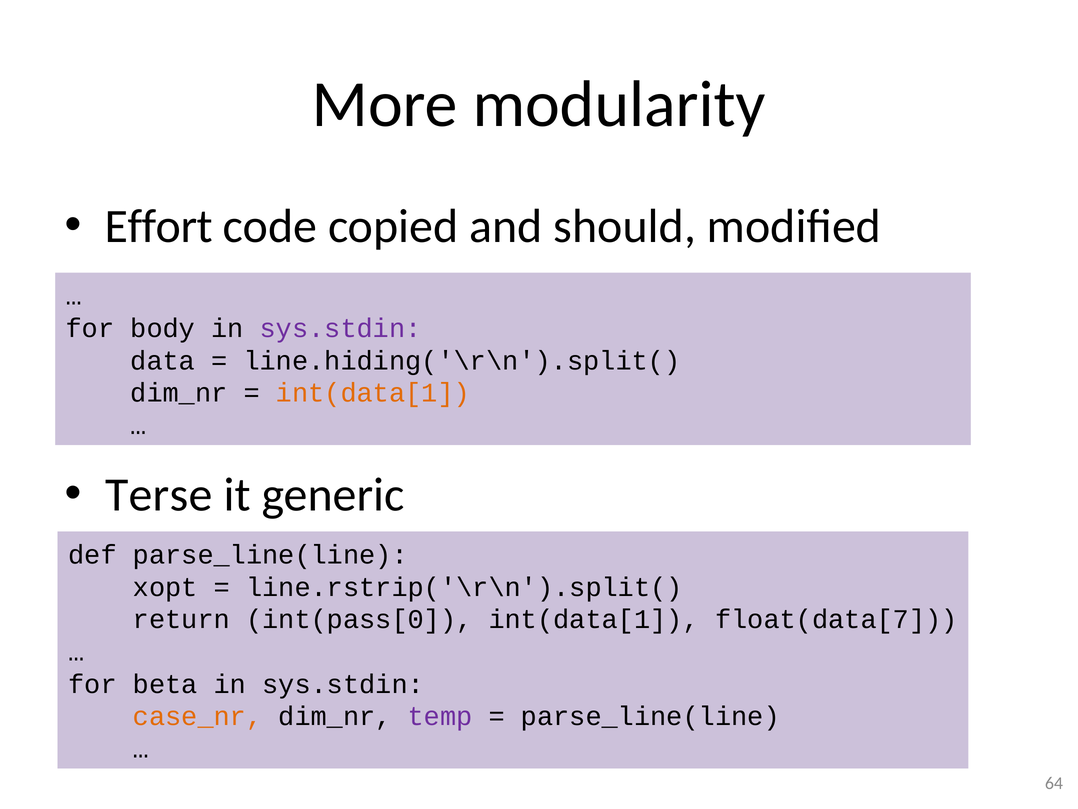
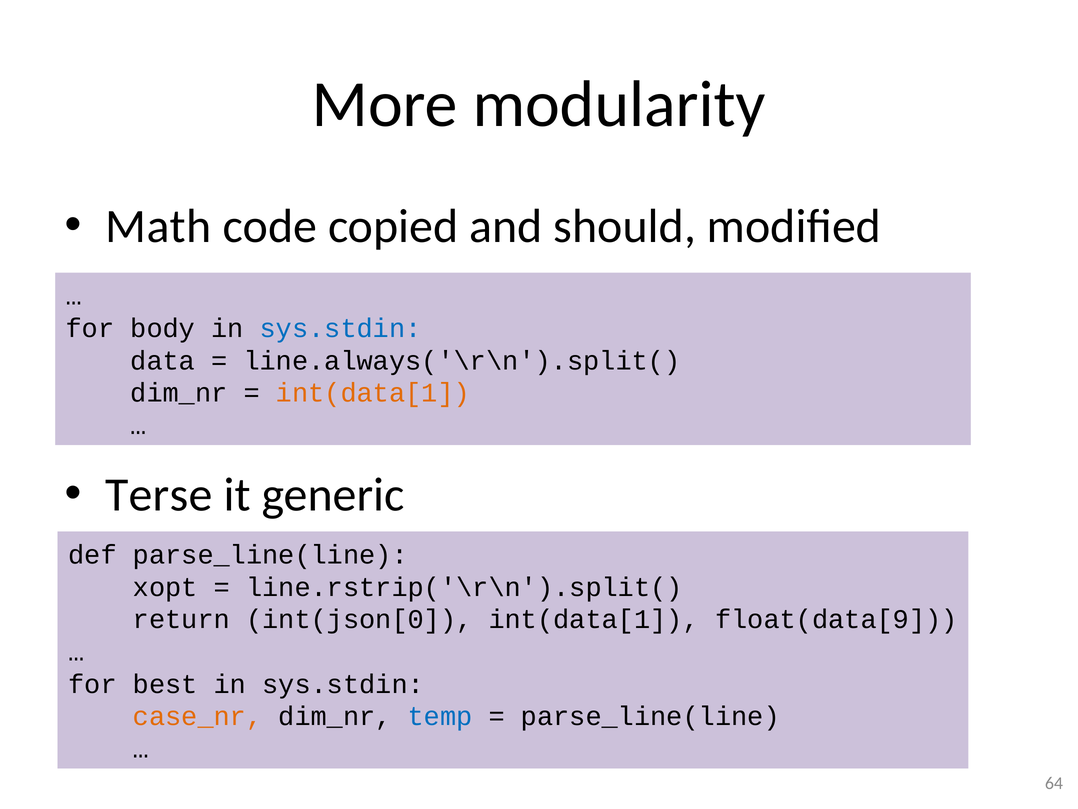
Effort: Effort -> Math
sys.stdin at (341, 328) colour: purple -> blue
line.hiding('\r\n').split(: line.hiding('\r\n').split( -> line.always('\r\n').split(
int(pass[0: int(pass[0 -> int(json[0
float(data[7: float(data[7 -> float(data[9
beta: beta -> best
temp colour: purple -> blue
